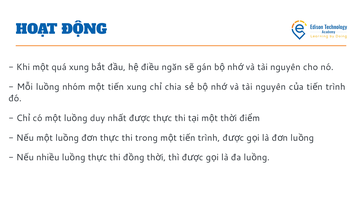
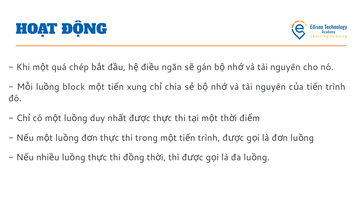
quá xung: xung -> chép
nhóm: nhóm -> block
